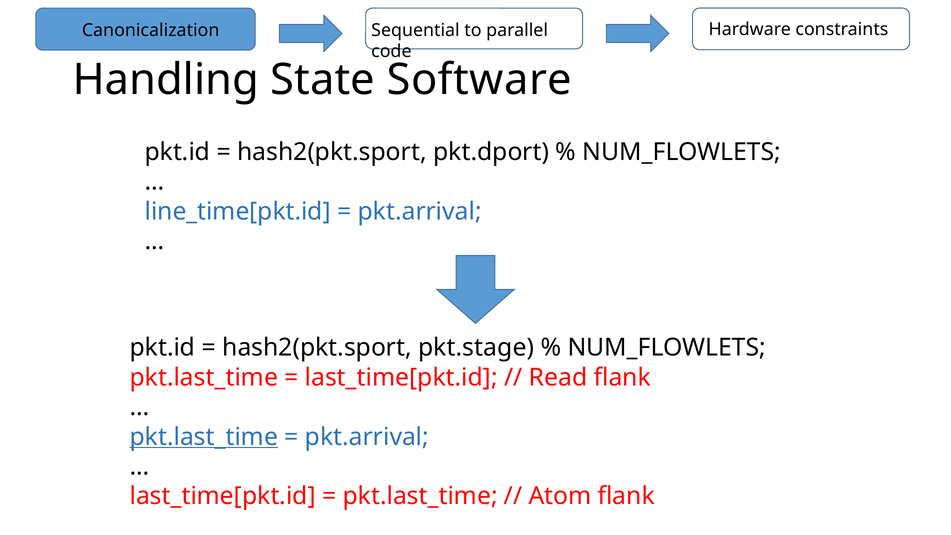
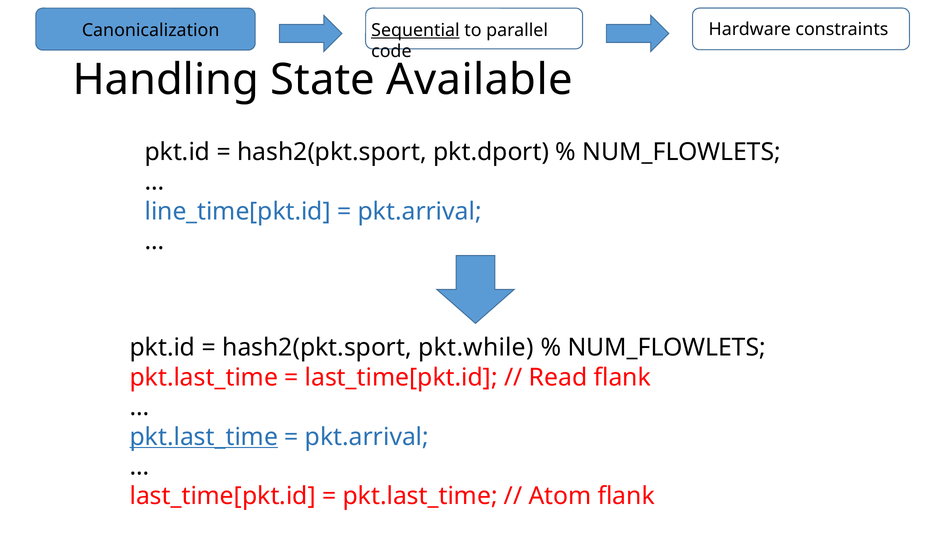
Sequential underline: none -> present
Software: Software -> Available
pkt.stage: pkt.stage -> pkt.while
